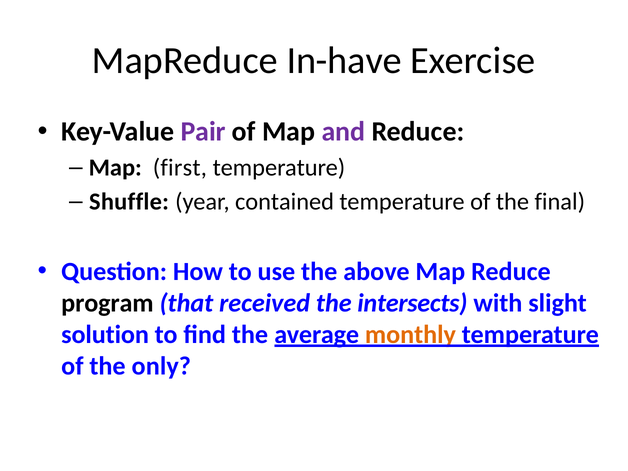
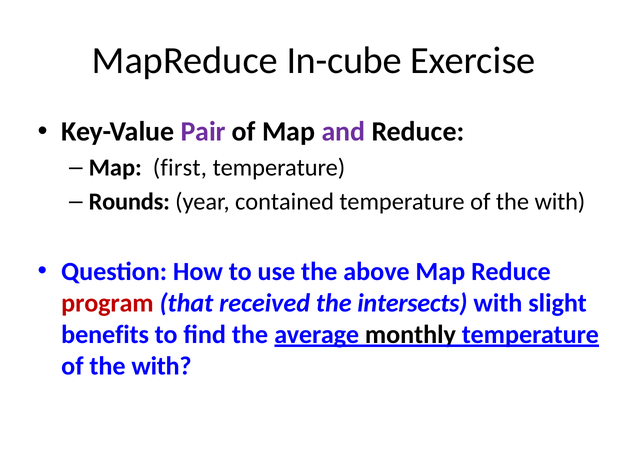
In-have: In-have -> In-cube
Shuffle: Shuffle -> Rounds
final at (560, 202): final -> with
program colour: black -> red
solution: solution -> benefits
monthly colour: orange -> black
only at (161, 366): only -> with
